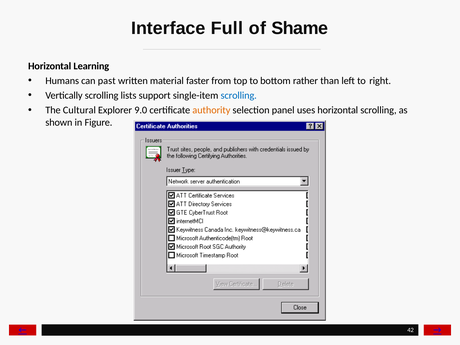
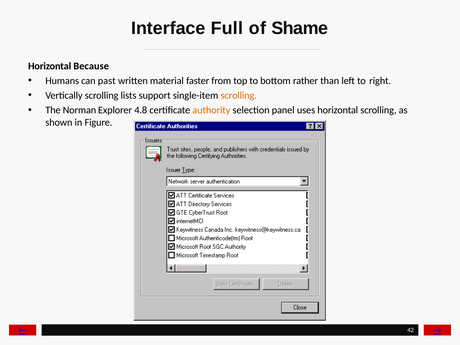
Learning: Learning -> Because
scrolling at (239, 95) colour: blue -> orange
Cultural: Cultural -> Norman
9.0: 9.0 -> 4.8
